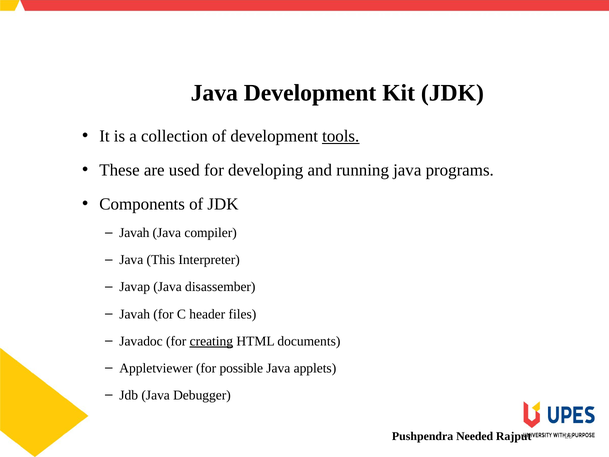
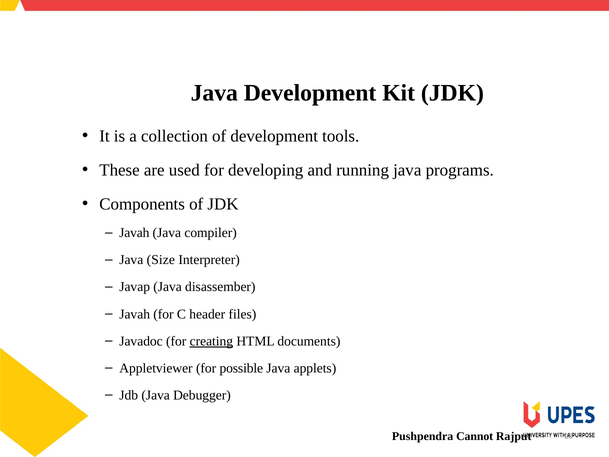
tools underline: present -> none
This: This -> Size
Needed: Needed -> Cannot
